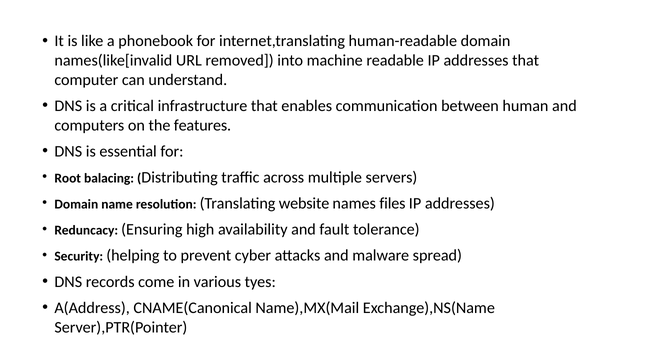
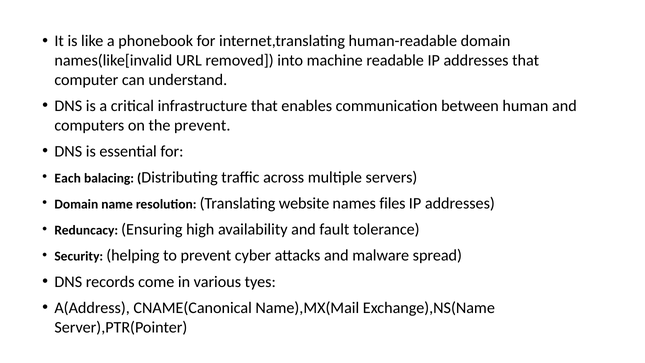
the features: features -> prevent
Root: Root -> Each
